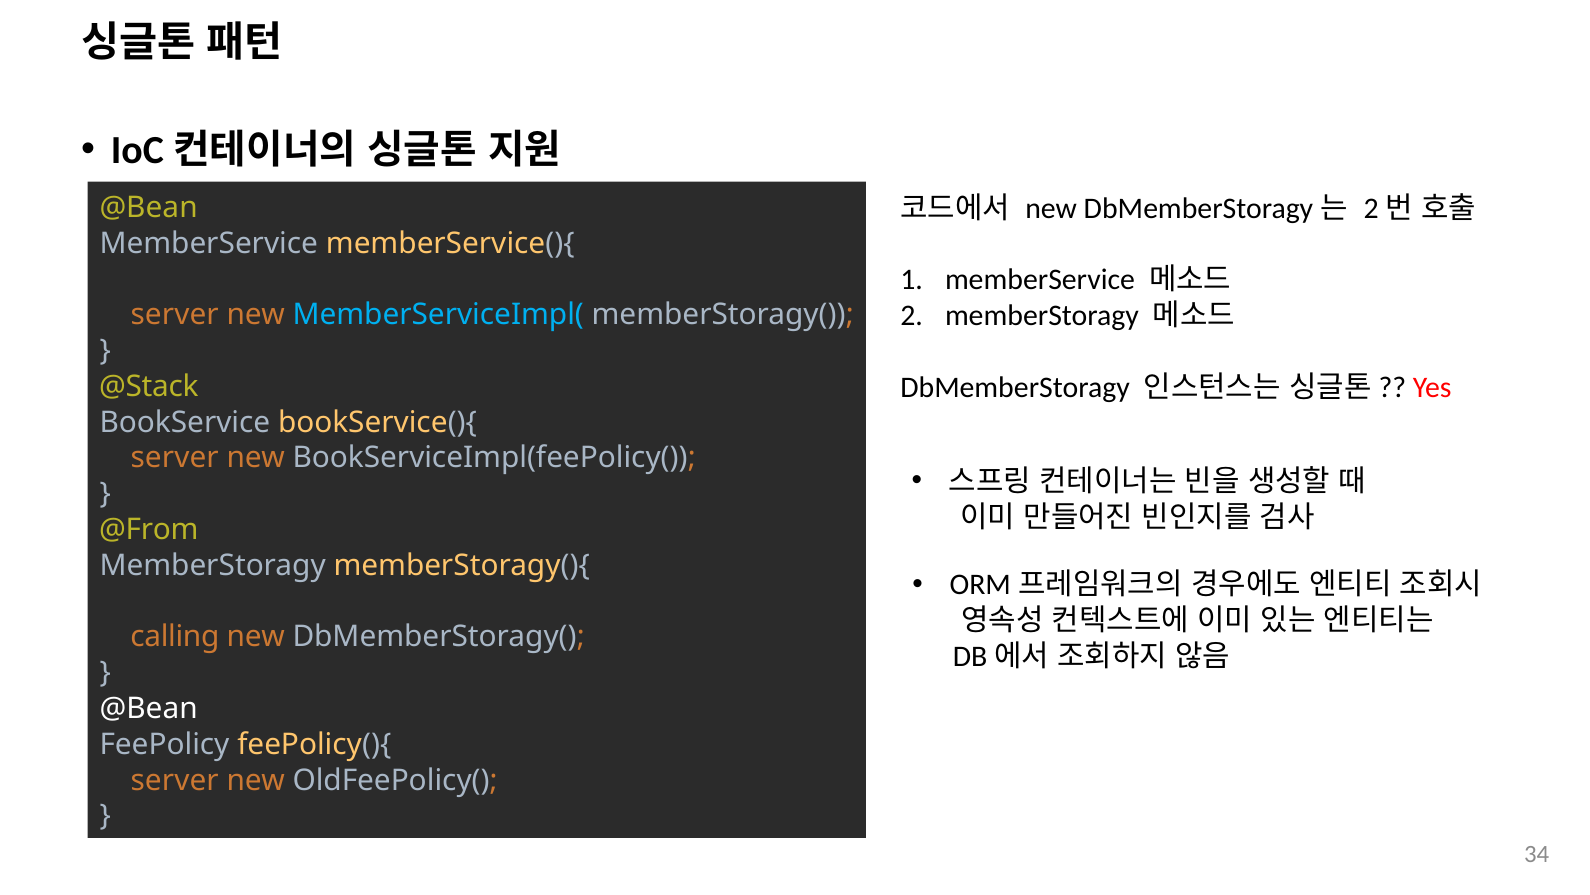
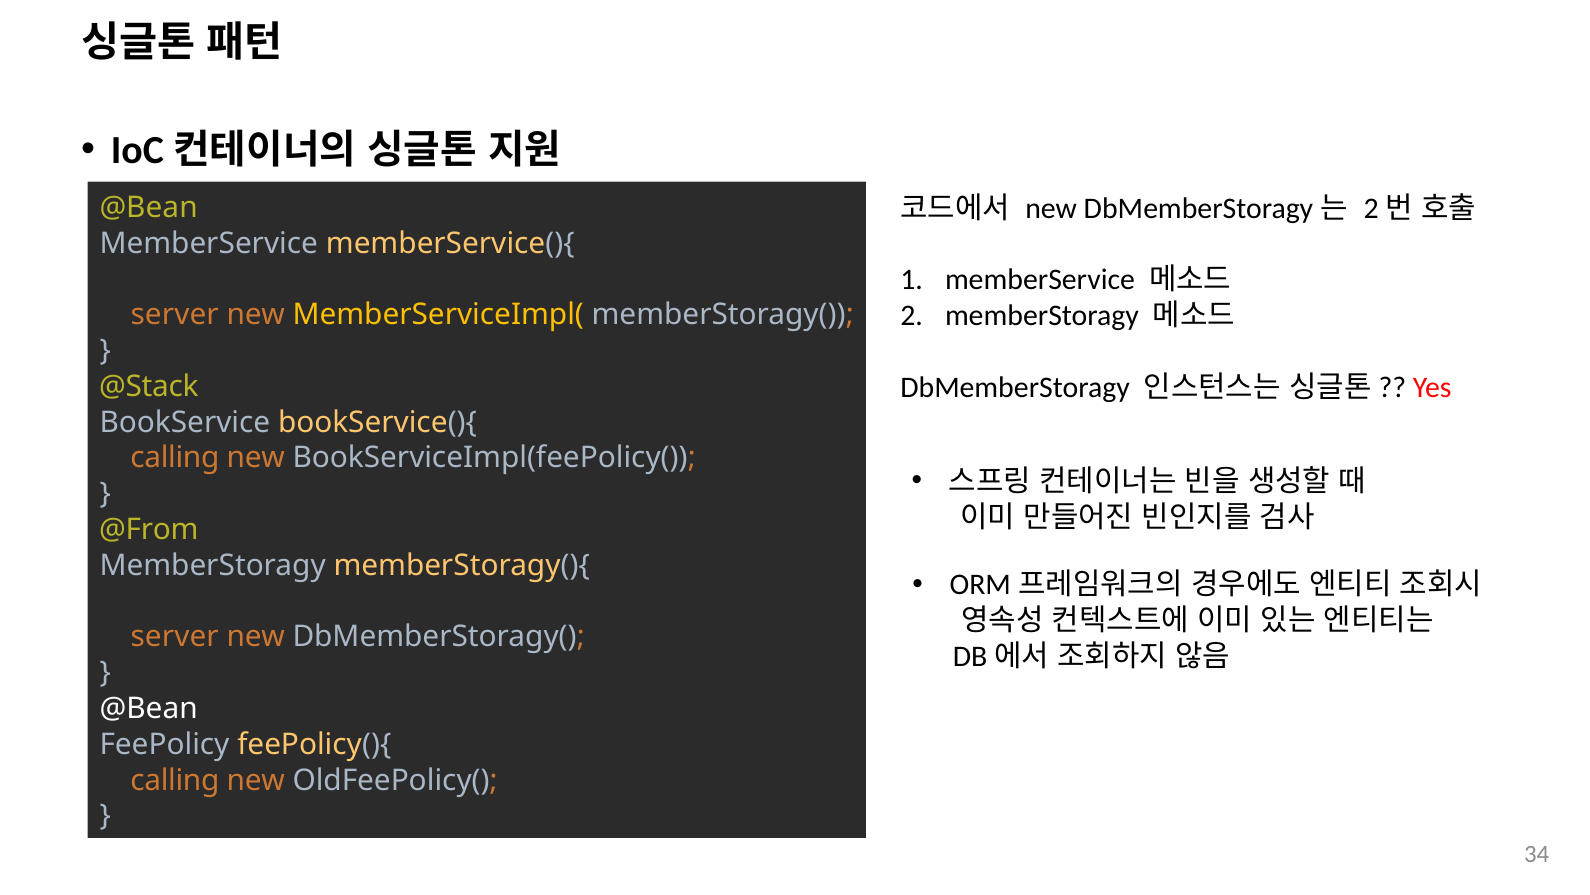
MemberServiceImpl( colour: light blue -> yellow
server at (175, 458): server -> calling
calling at (175, 637): calling -> server
server at (175, 780): server -> calling
